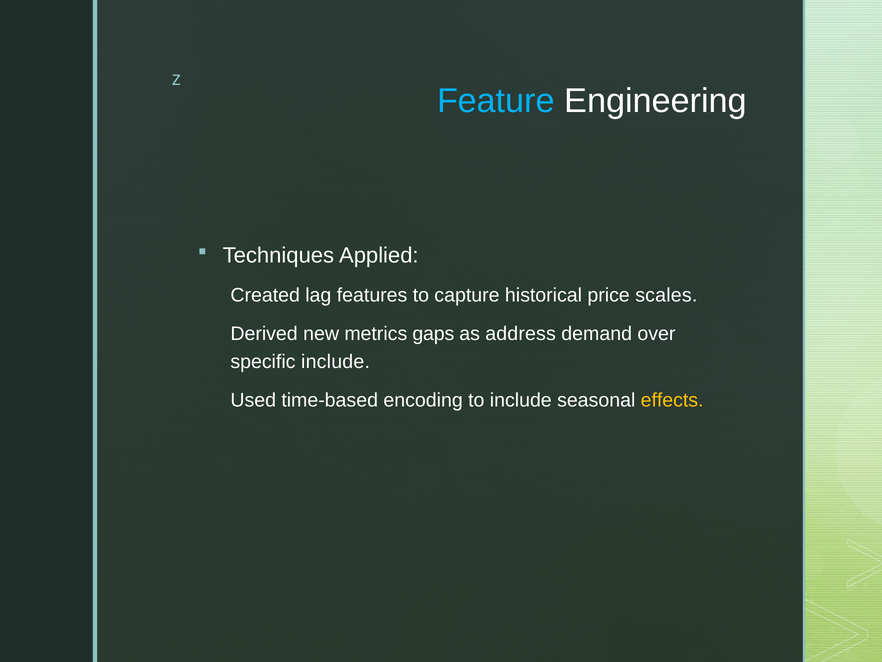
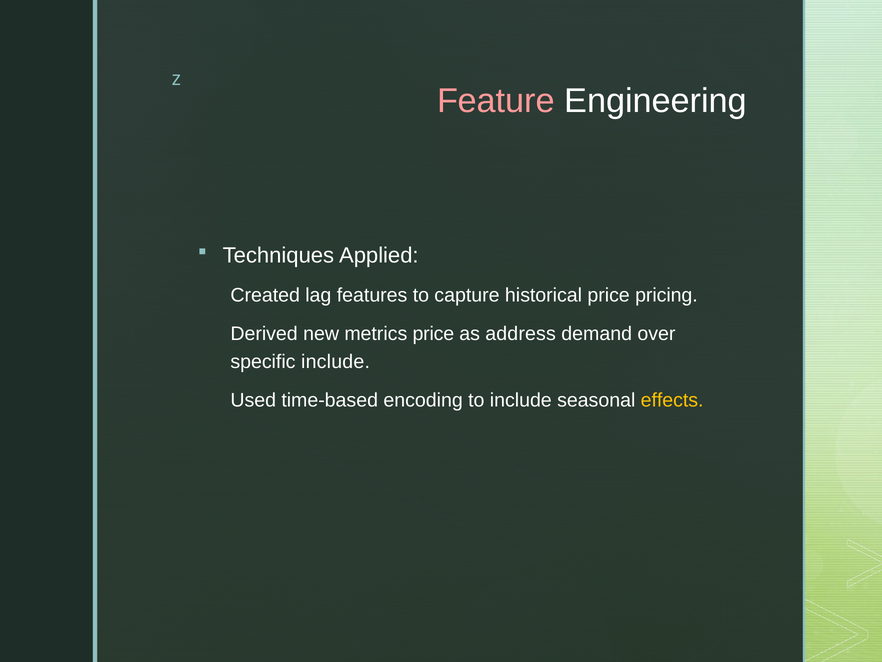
Feature colour: light blue -> pink
scales: scales -> pricing
metrics gaps: gaps -> price
